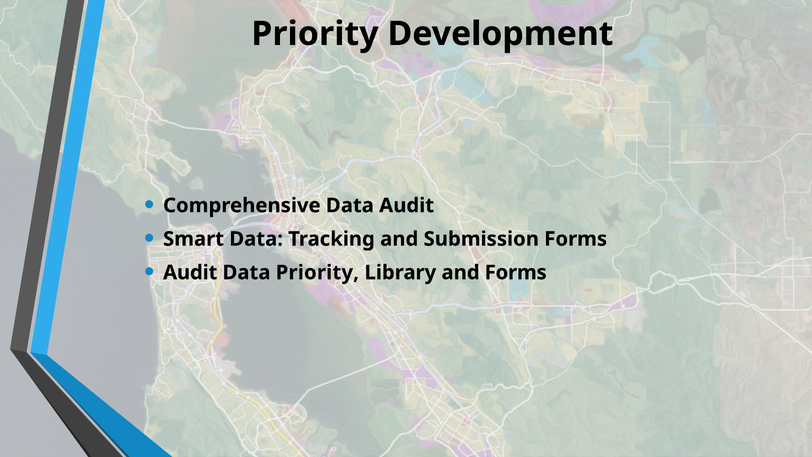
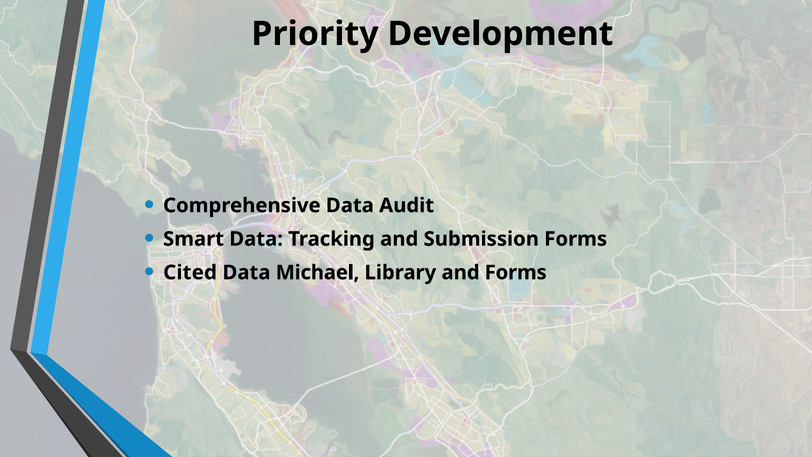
Audit at (190, 272): Audit -> Cited
Data Priority: Priority -> Michael
